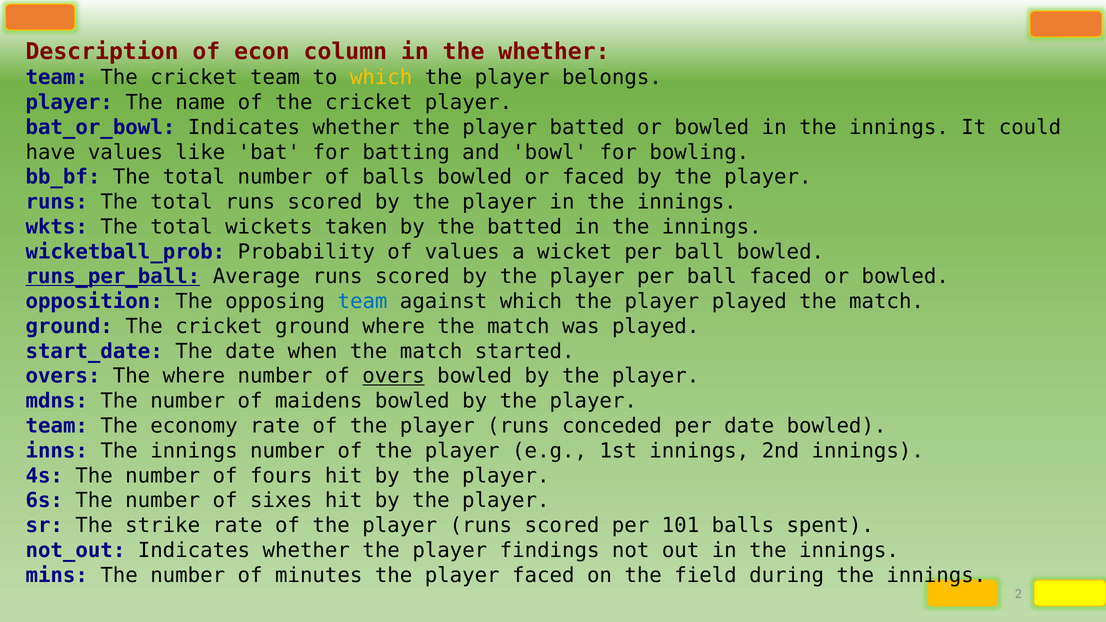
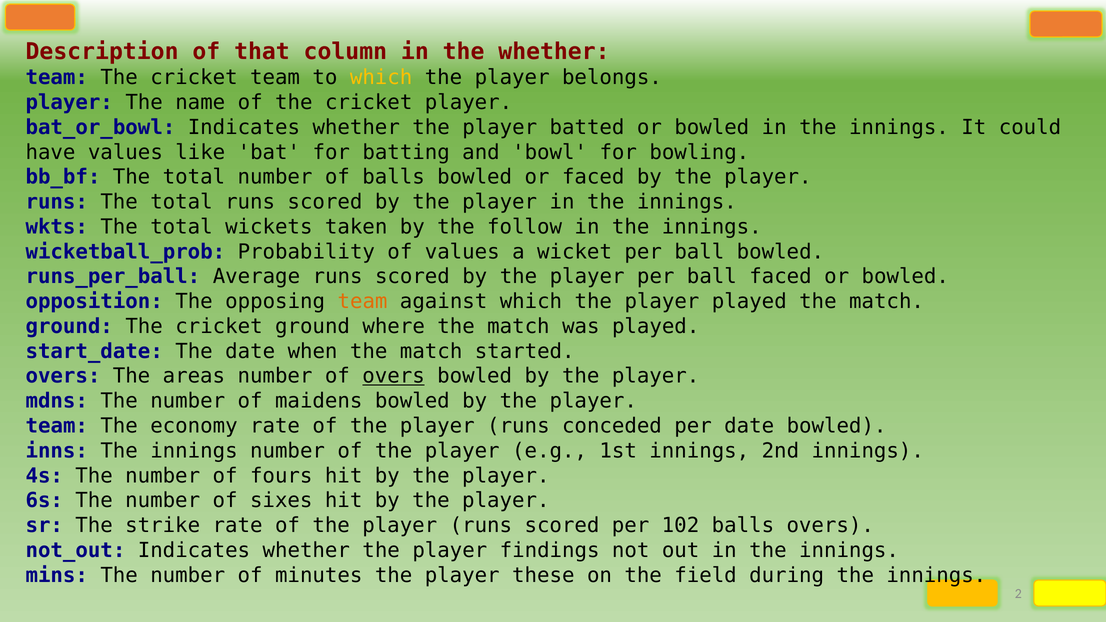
econ: econ -> that
the batted: batted -> follow
runs_per_ball underline: present -> none
team at (363, 302) colour: blue -> orange
The where: where -> areas
101: 101 -> 102
balls spent: spent -> overs
player faced: faced -> these
